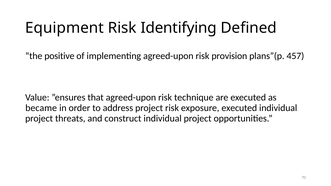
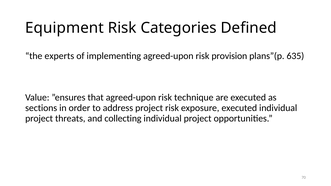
Identifying: Identifying -> Categories
positive: positive -> experts
457: 457 -> 635
became: became -> sections
construct: construct -> collecting
